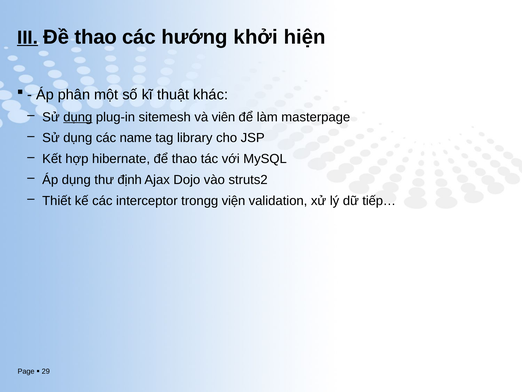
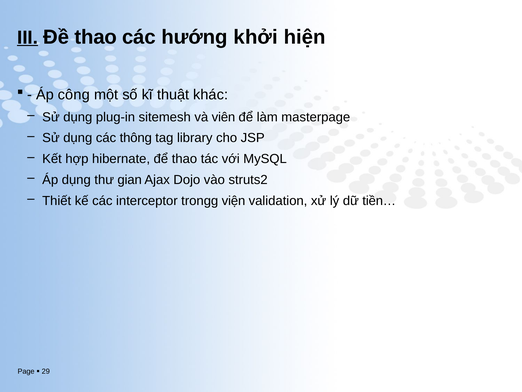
phân: phân -> công
dụng at (78, 117) underline: present -> none
name: name -> thông
định: định -> gian
tiếp…: tiếp… -> tiền…
